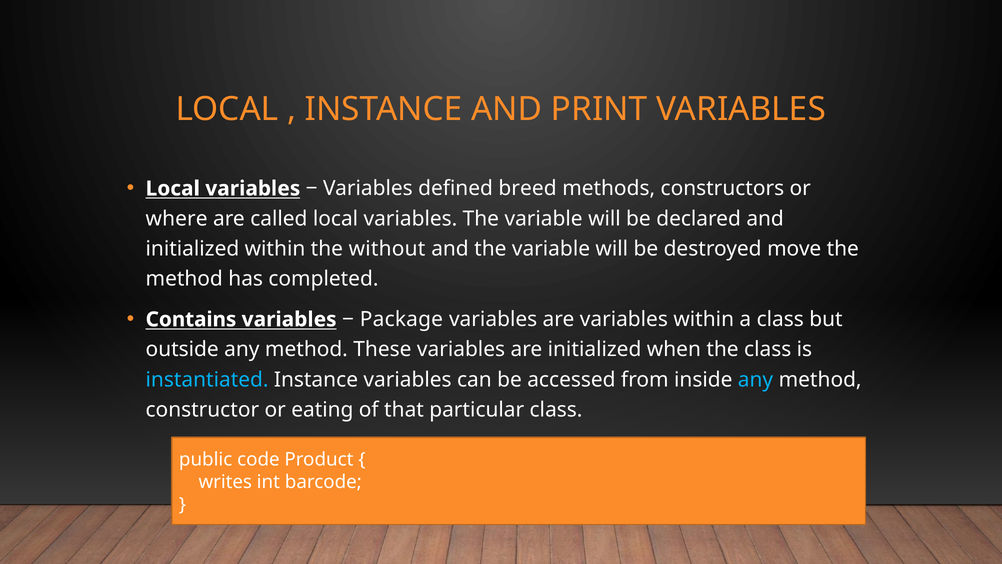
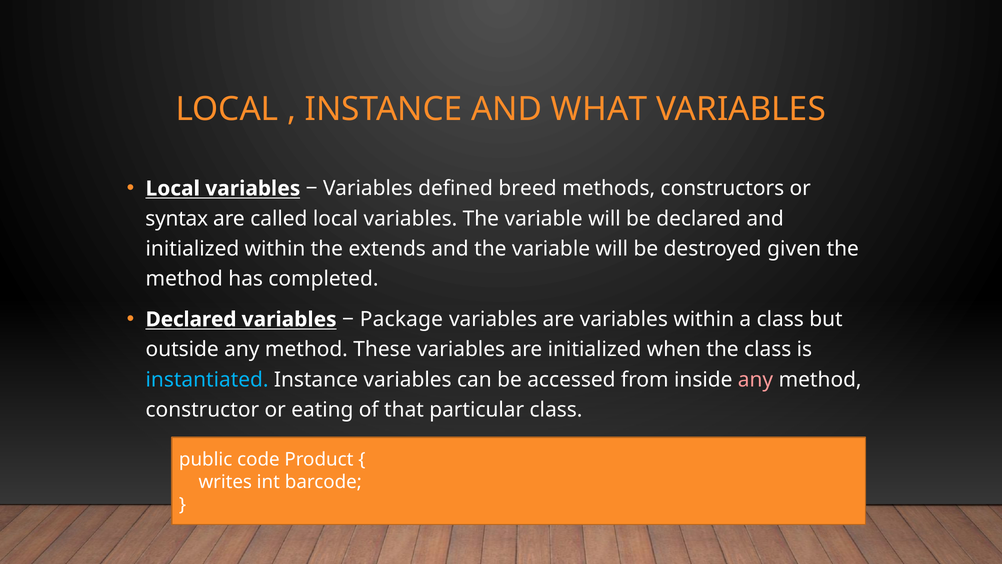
PRINT: PRINT -> WHAT
where: where -> syntax
without: without -> extends
move: move -> given
Contains at (191, 319): Contains -> Declared
any at (755, 379) colour: light blue -> pink
